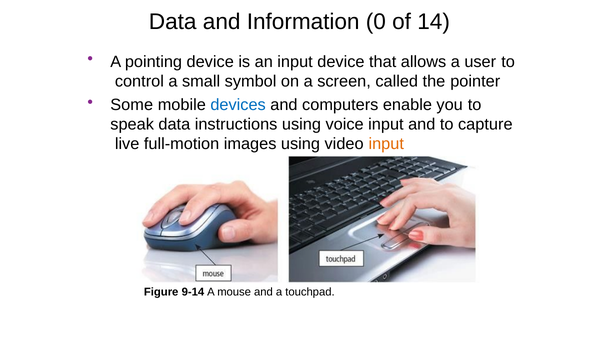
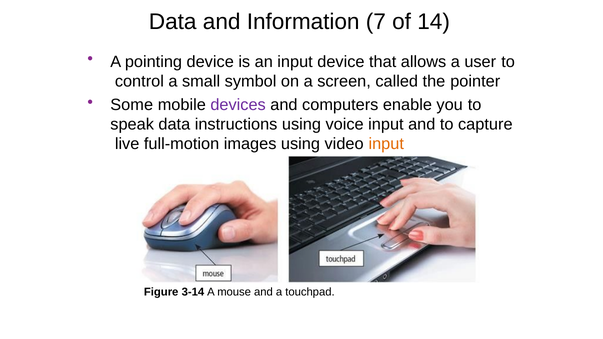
0: 0 -> 7
devices colour: blue -> purple
9-14: 9-14 -> 3-14
